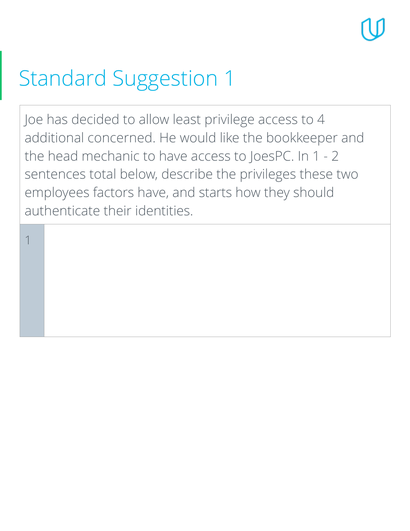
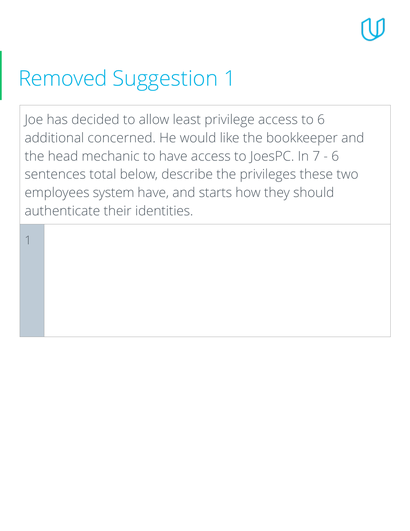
Standard: Standard -> Removed
to 4: 4 -> 6
In 1: 1 -> 7
2 at (335, 156): 2 -> 6
factors: factors -> system
